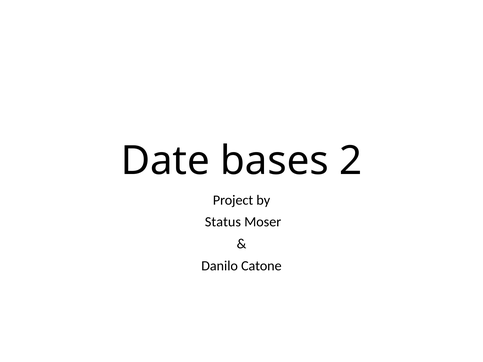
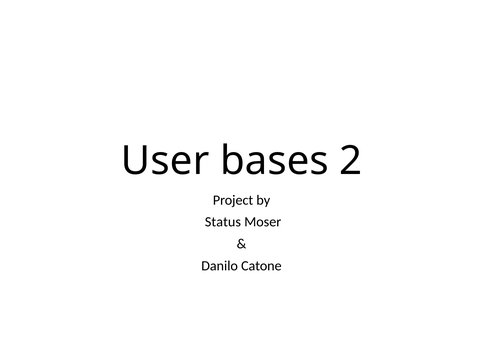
Date: Date -> User
